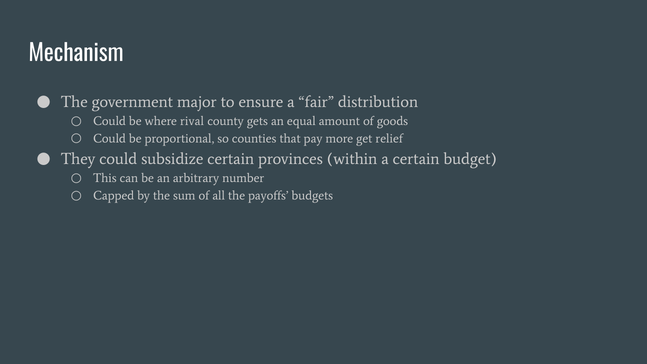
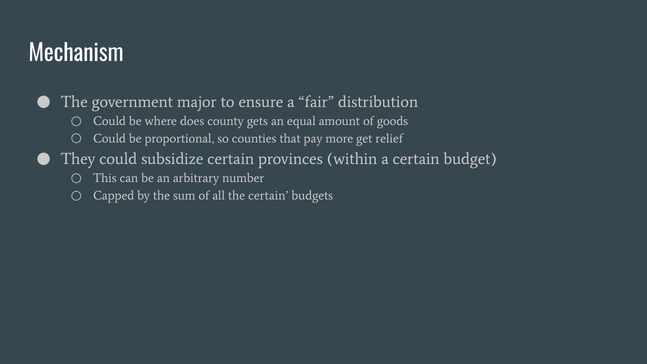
rival: rival -> does
the payoffs: payoffs -> certain
